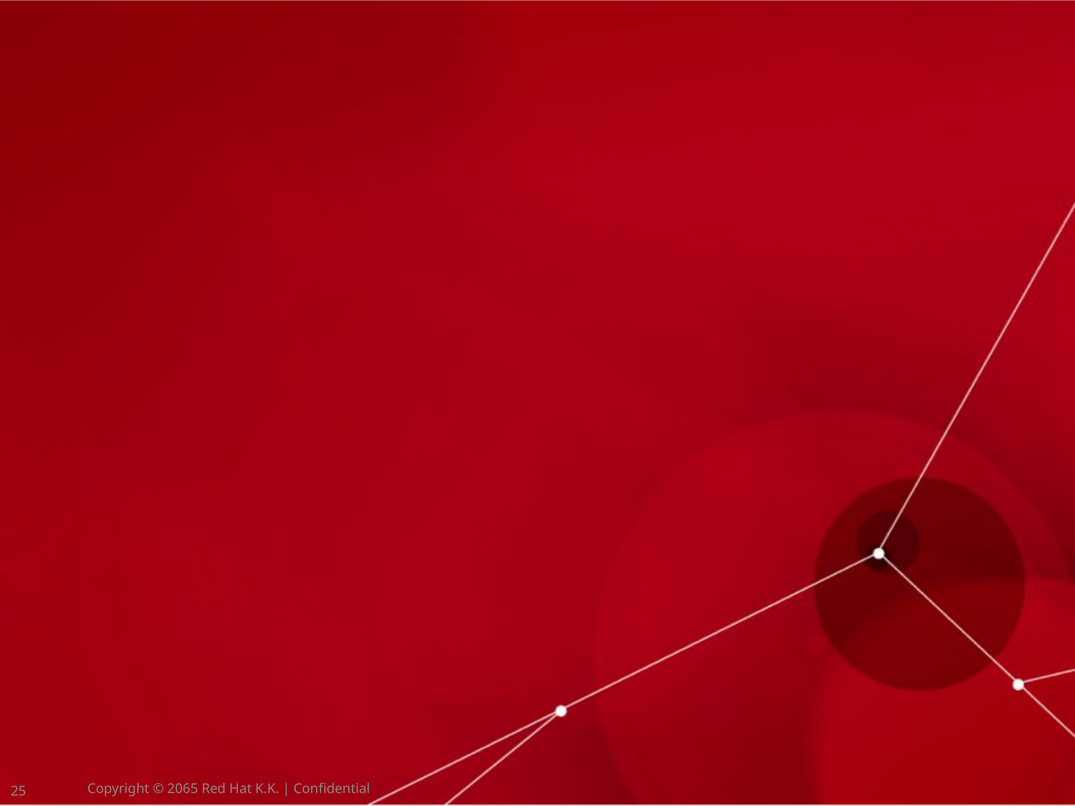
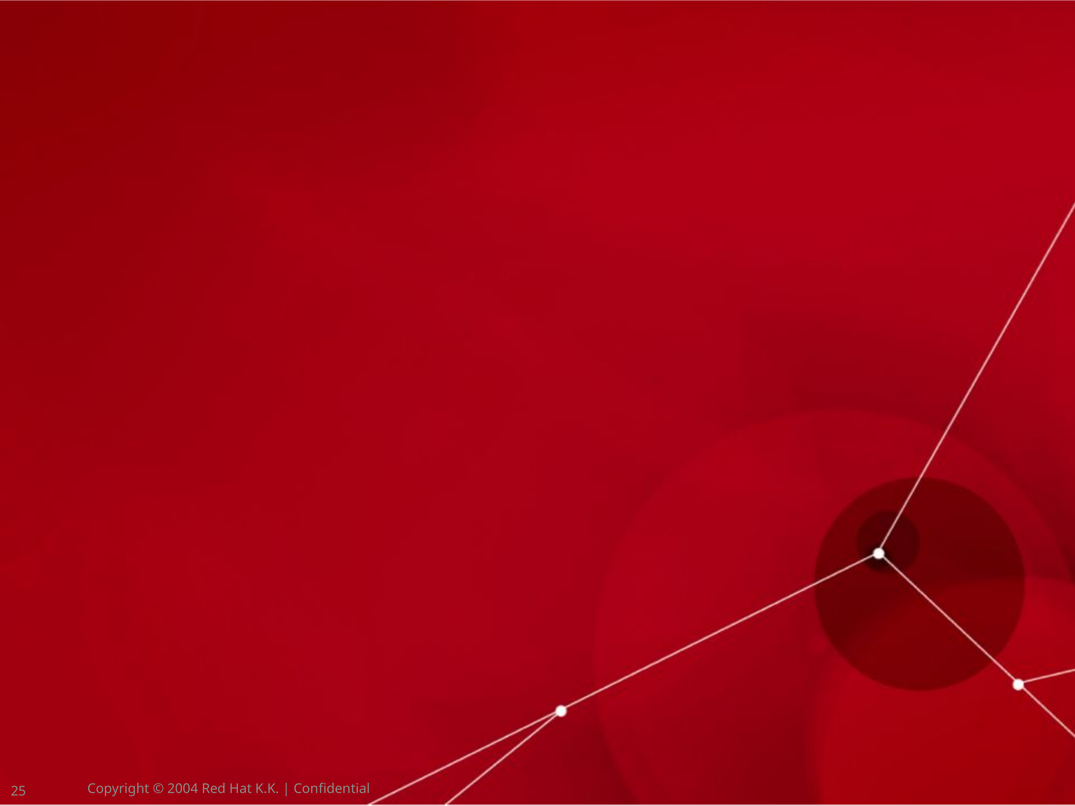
2065: 2065 -> 2004
